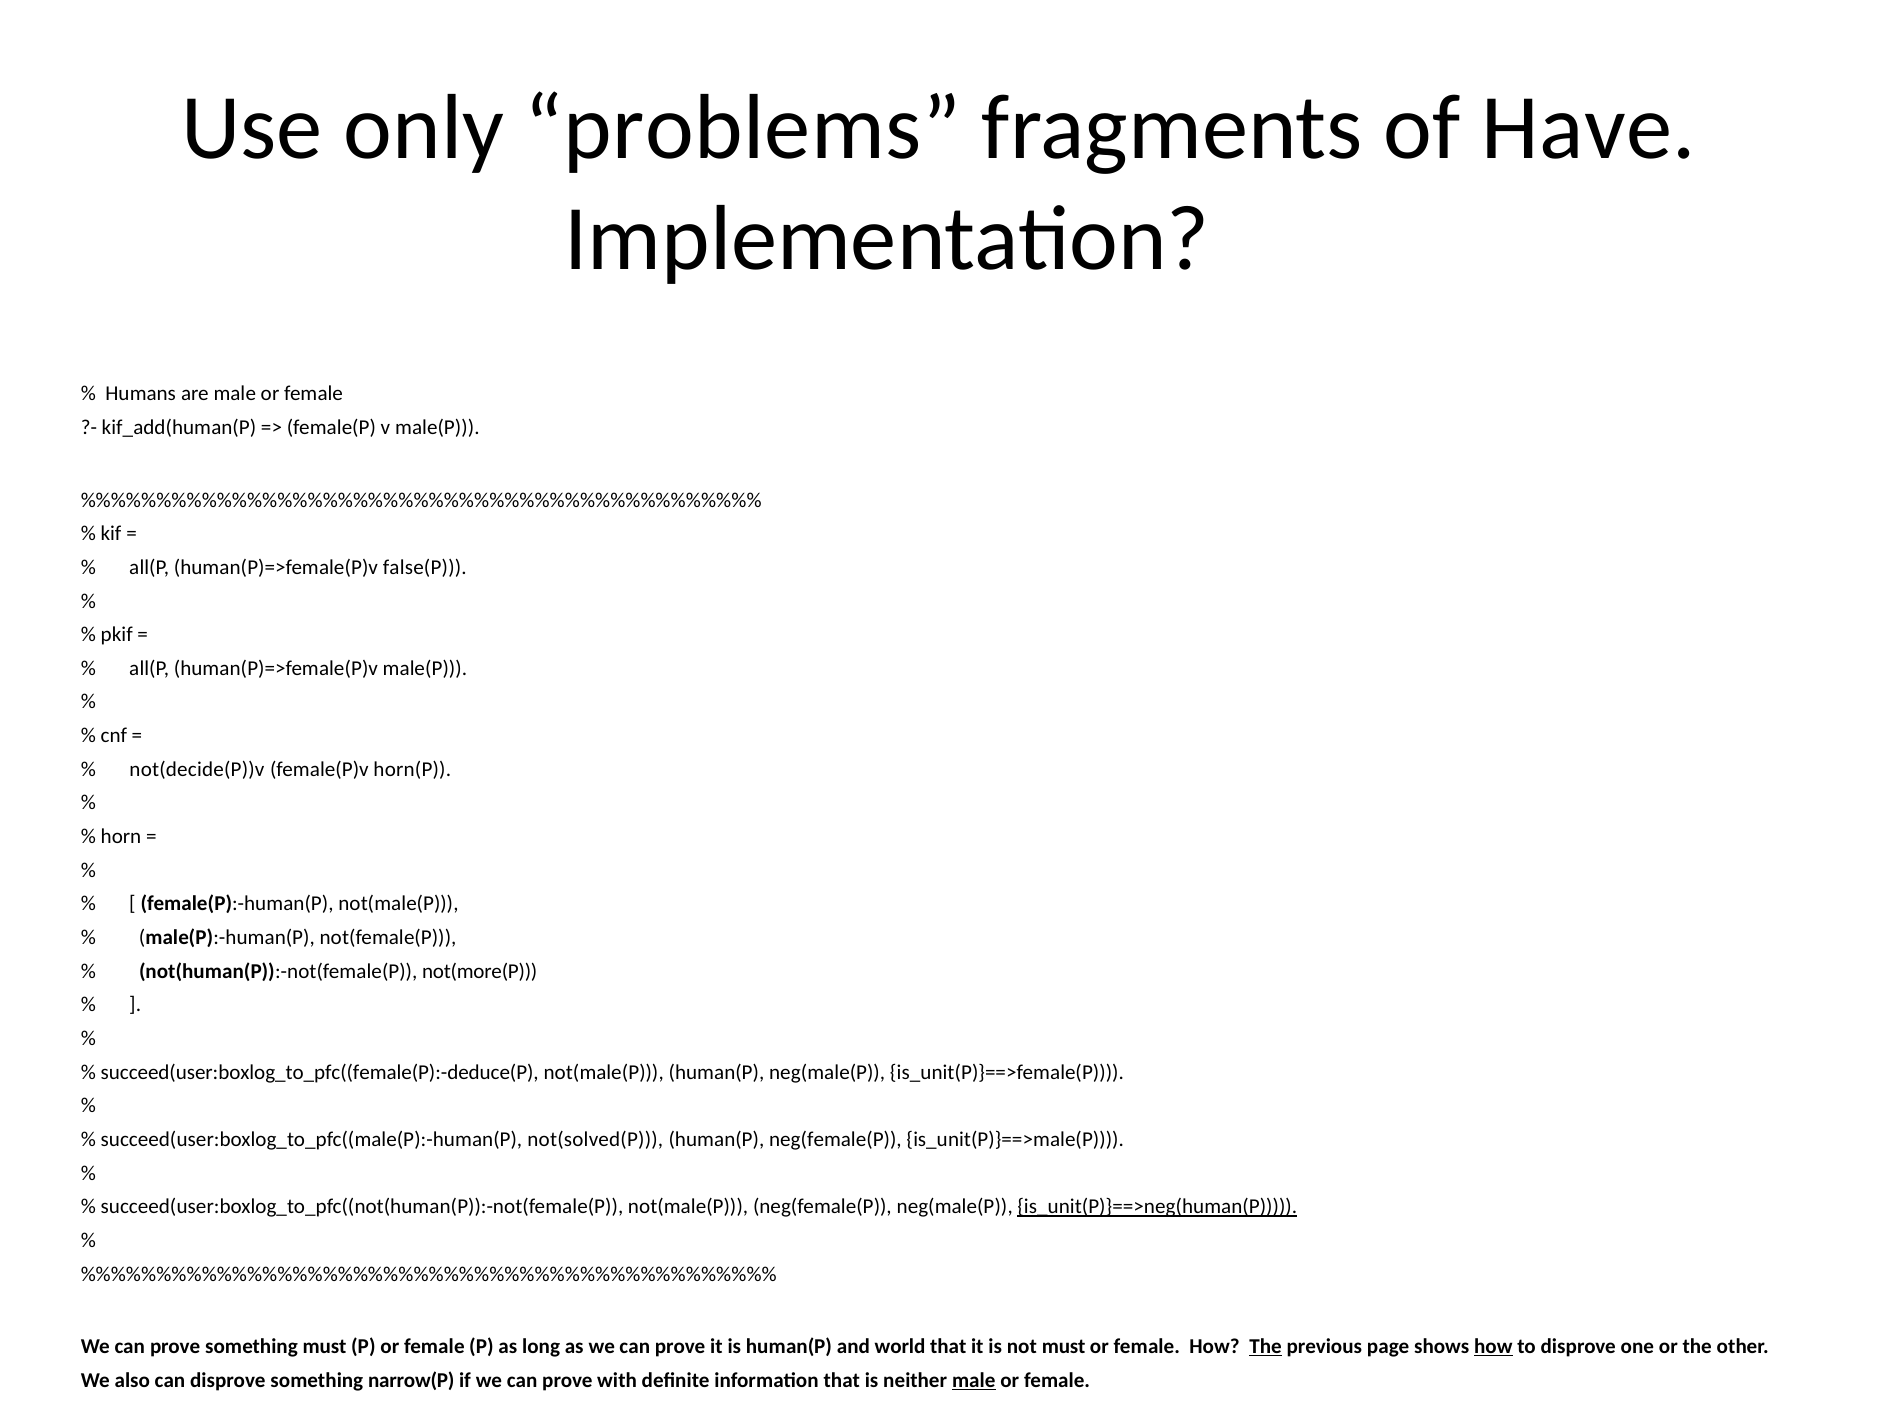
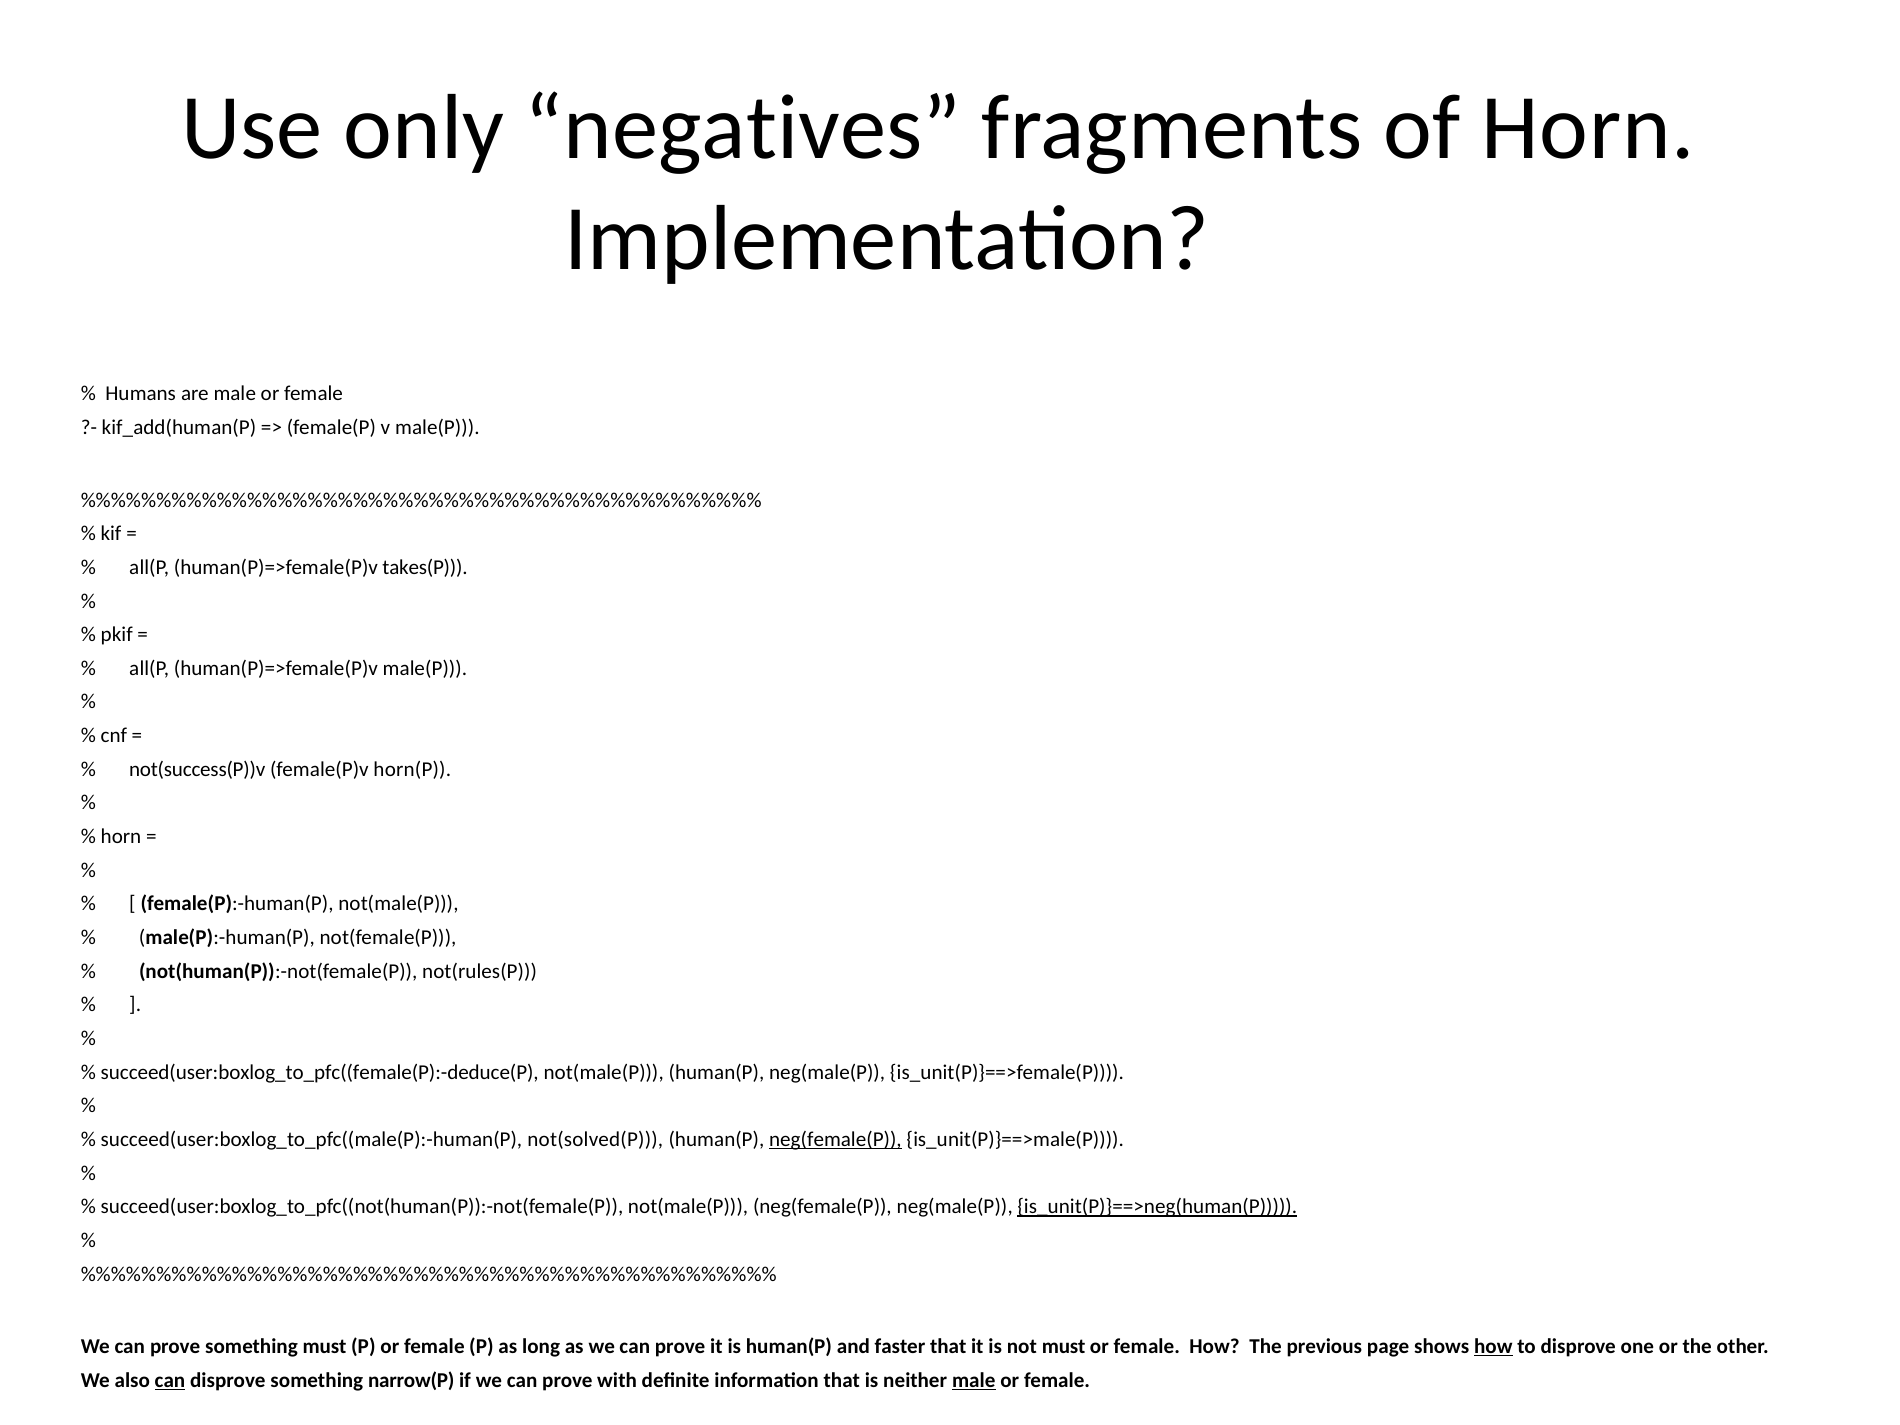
problems: problems -> negatives
of Have: Have -> Horn
false(P: false(P -> takes(P
not(decide(P))v: not(decide(P))v -> not(success(P))v
not(more(P: not(more(P -> not(rules(P
neg(female(P at (835, 1140) underline: none -> present
world: world -> faster
The at (1266, 1347) underline: present -> none
can at (170, 1380) underline: none -> present
